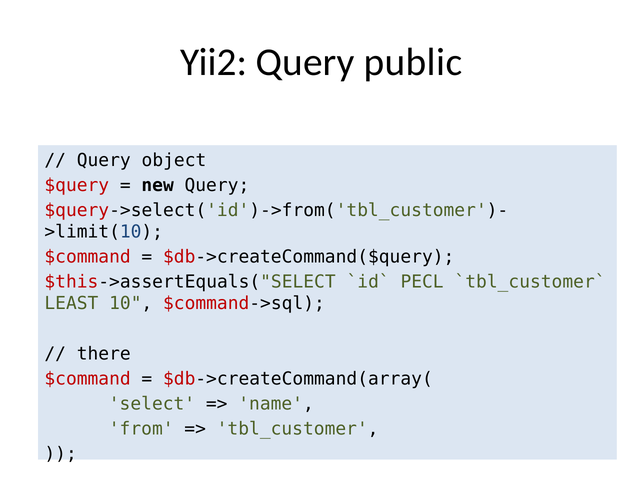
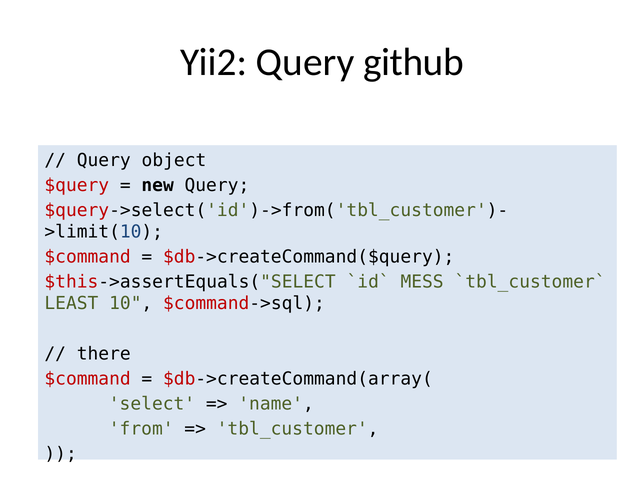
public: public -> github
PECL: PECL -> MESS
